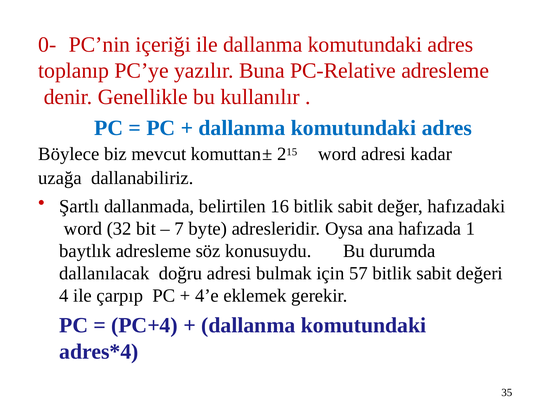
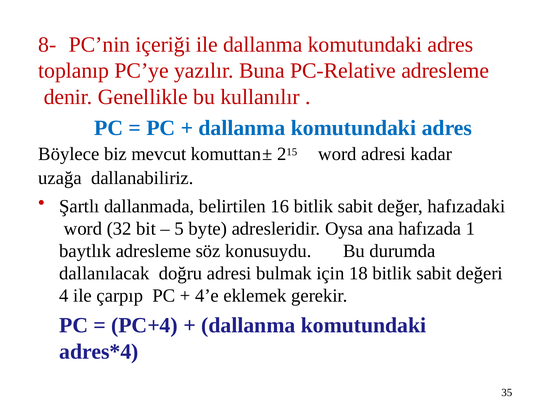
0-: 0- -> 8-
7: 7 -> 5
57: 57 -> 18
